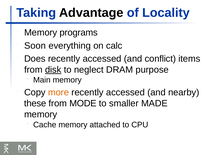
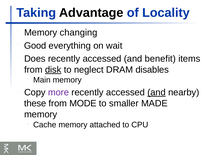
programs: programs -> changing
Soon: Soon -> Good
calc: calc -> wait
conflict: conflict -> benefit
purpose: purpose -> disables
more colour: orange -> purple
and at (157, 92) underline: none -> present
